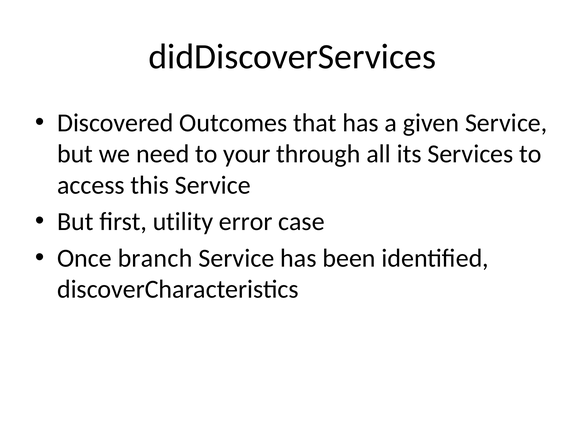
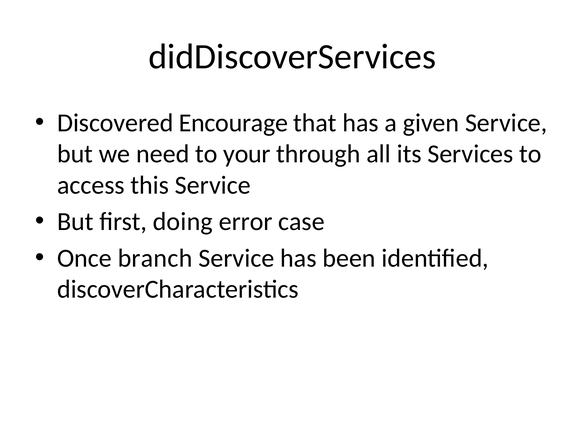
Outcomes: Outcomes -> Encourage
utility: utility -> doing
